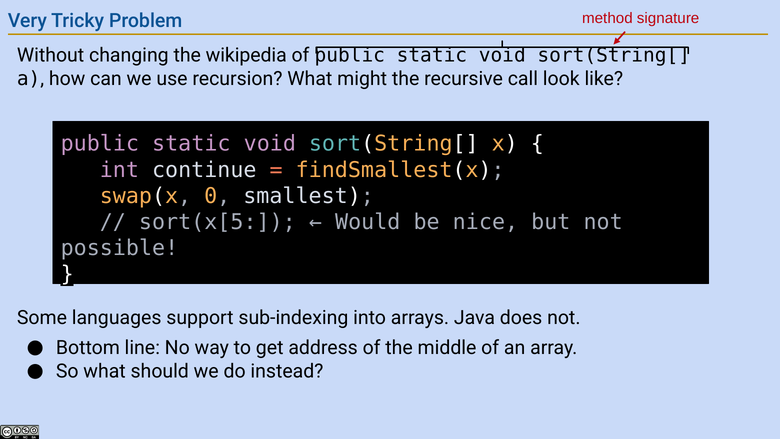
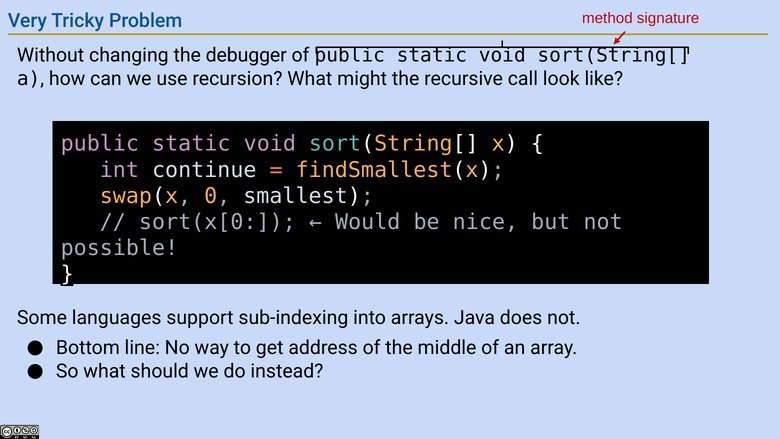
wikipedia: wikipedia -> debugger
sort(x[5: sort(x[5 -> sort(x[0
